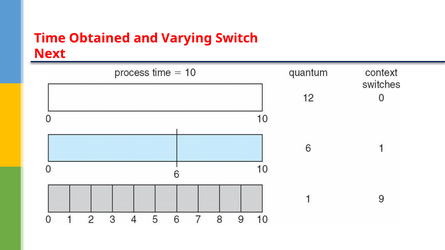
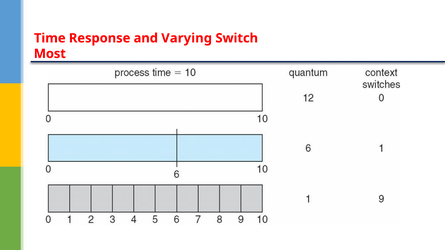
Obtained: Obtained -> Response
Next: Next -> Most
